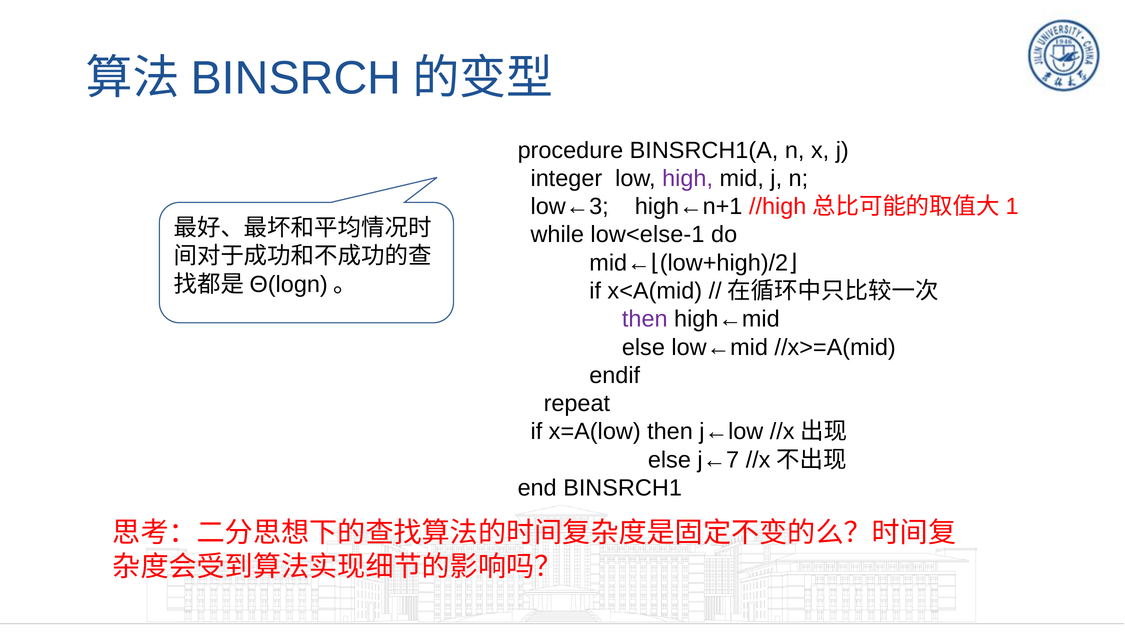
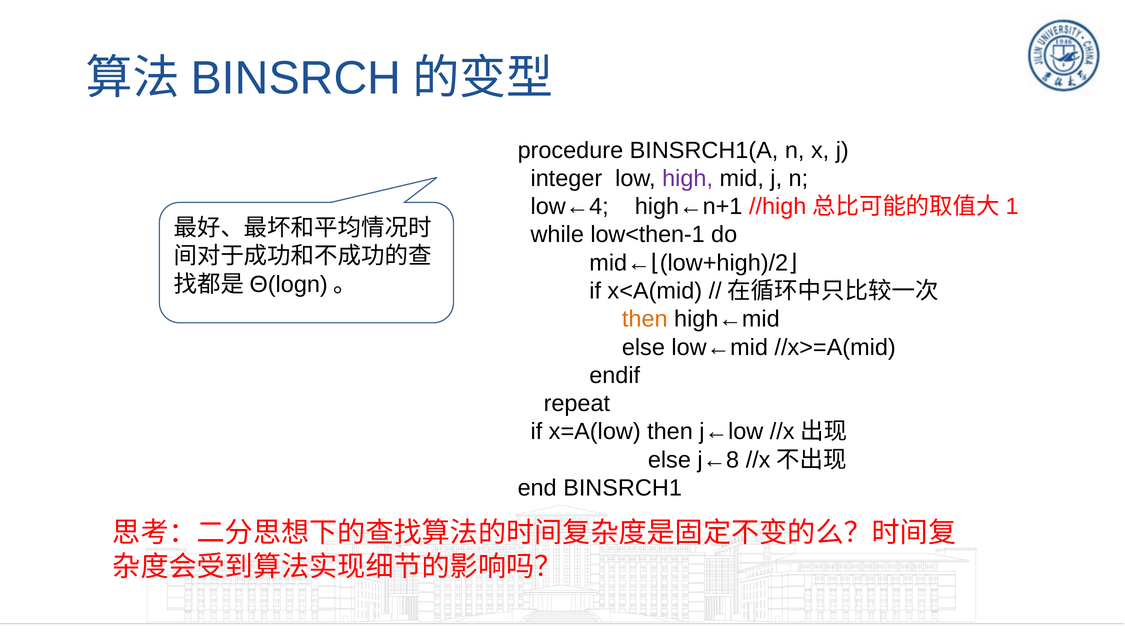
low←3: low←3 -> low←4
low<else-1: low<else-1 -> low<then-1
then at (645, 319) colour: purple -> orange
j←7: j←7 -> j←8
